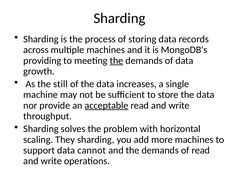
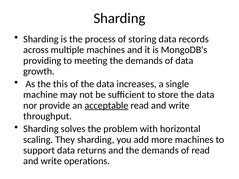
the at (116, 61) underline: present -> none
still: still -> this
cannot: cannot -> returns
